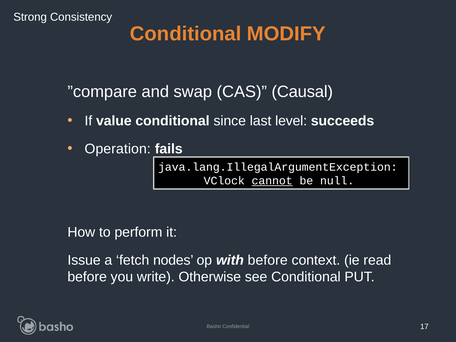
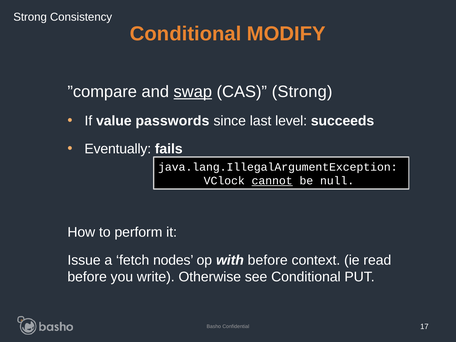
swap underline: none -> present
CAS Causal: Causal -> Strong
value conditional: conditional -> passwords
Operation: Operation -> Eventually
